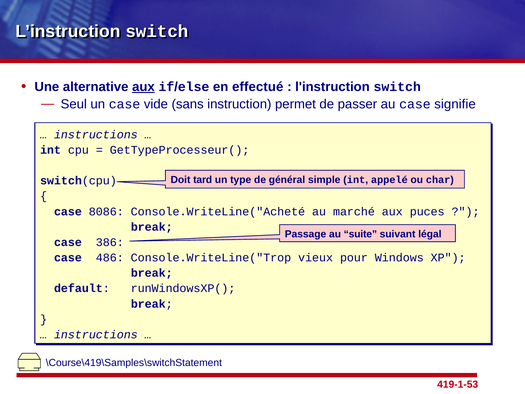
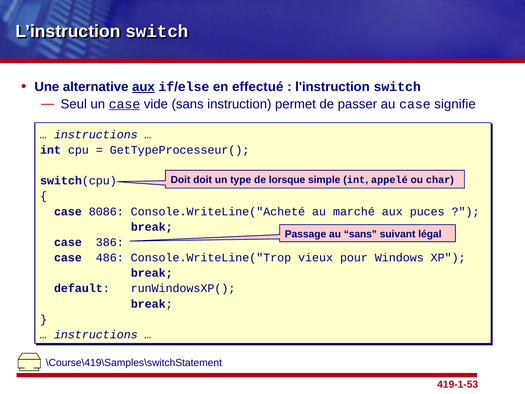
case at (125, 104) underline: none -> present
Doit tard: tard -> doit
général: général -> lorsque
au suite: suite -> sans
